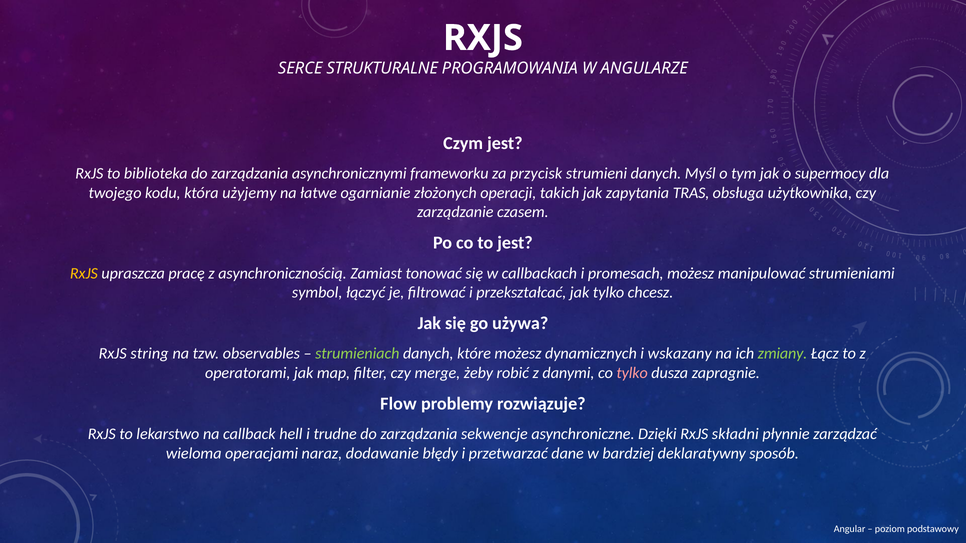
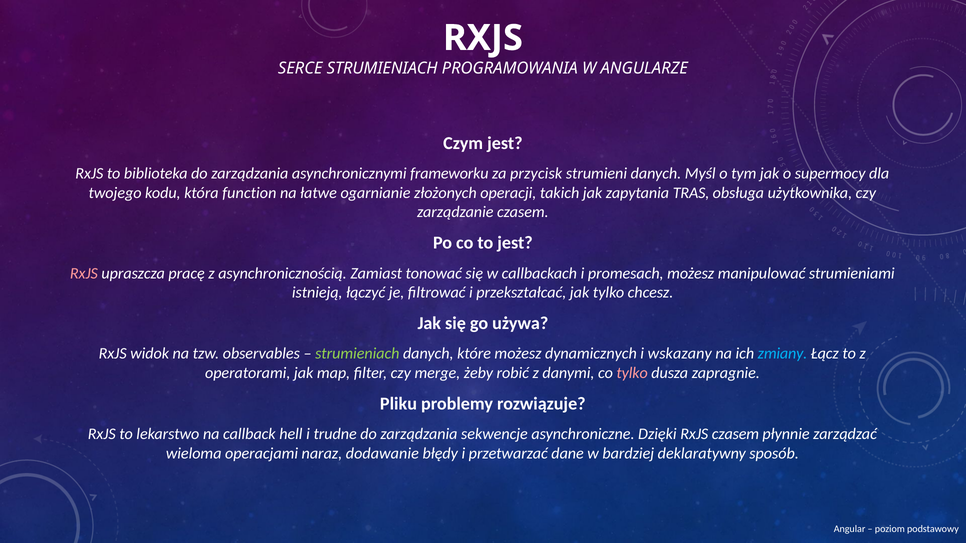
SERCE STRUKTURALNE: STRUKTURALNE -> STRUMIENIACH
użyjemy: użyjemy -> function
RxJS at (84, 273) colour: yellow -> pink
symbol: symbol -> istnieją
string: string -> widok
zmiany colour: light green -> light blue
Flow: Flow -> Pliku
RxJS składni: składni -> czasem
